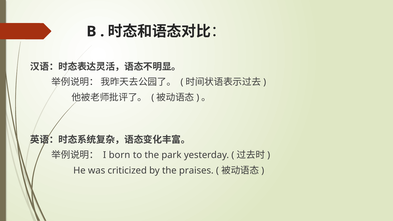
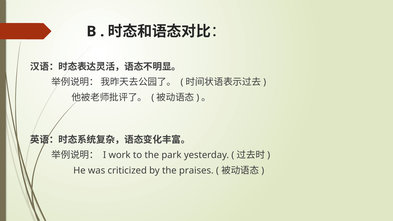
born: born -> work
